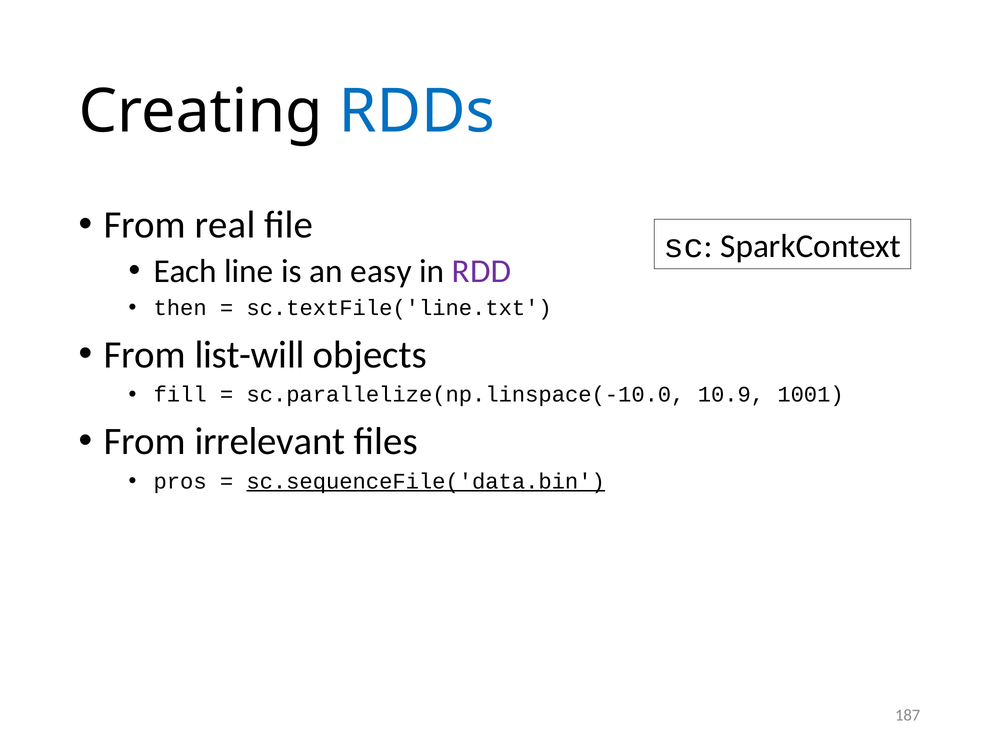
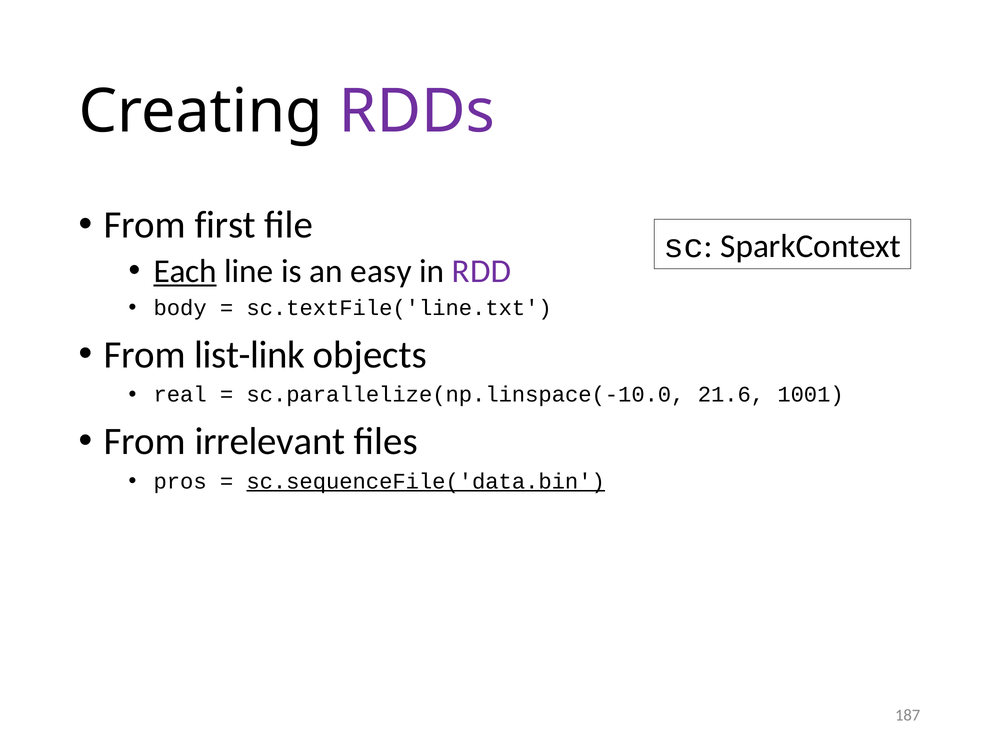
RDDs colour: blue -> purple
real: real -> first
Each underline: none -> present
then: then -> body
list-will: list-will -> list-link
fill: fill -> real
10.9: 10.9 -> 21.6
